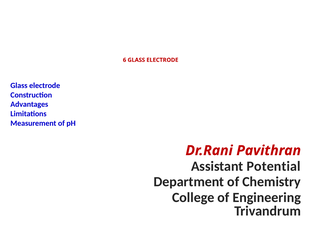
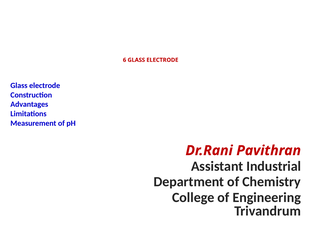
Potential: Potential -> Industrial
